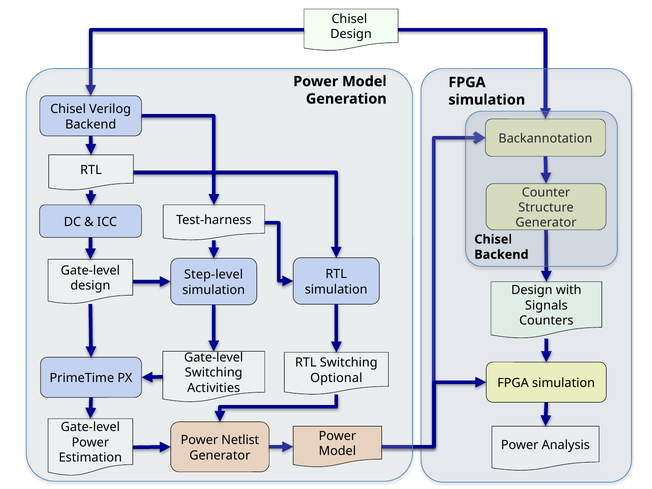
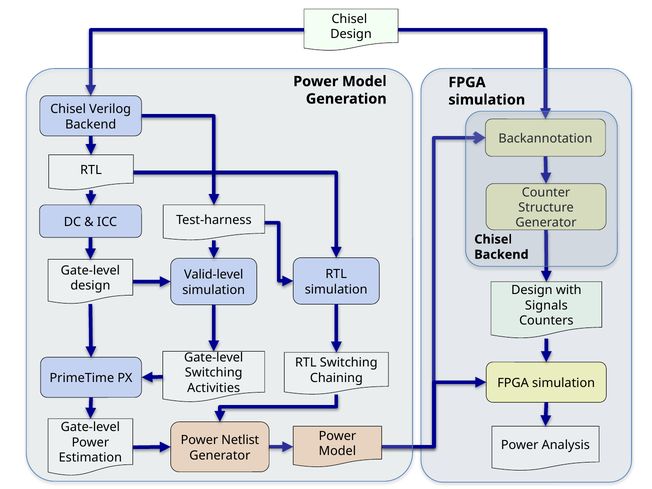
Step-level: Step-level -> Valid-level
Optional: Optional -> Chaining
